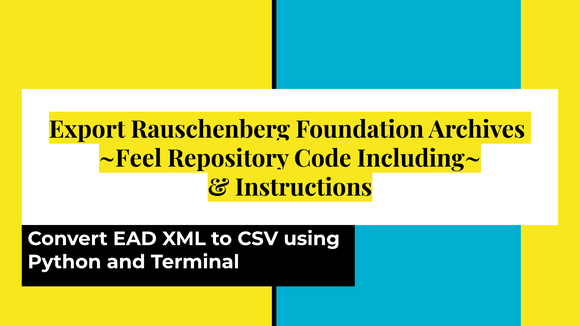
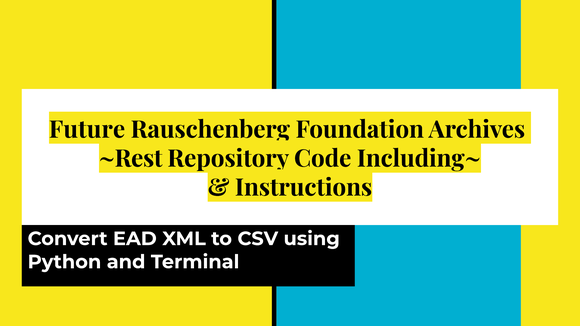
Export: Export -> Future
~Feel: ~Feel -> ~Rest
